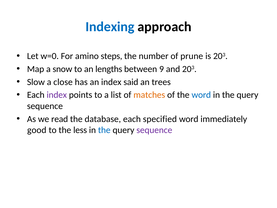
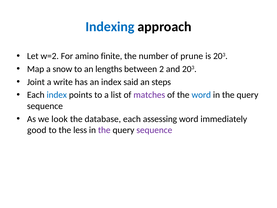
w=0: w=0 -> w=2
steps: steps -> finite
9: 9 -> 2
Slow: Slow -> Joint
close: close -> write
trees: trees -> steps
index at (57, 95) colour: purple -> blue
matches colour: orange -> purple
read: read -> look
specified: specified -> assessing
the at (104, 130) colour: blue -> purple
